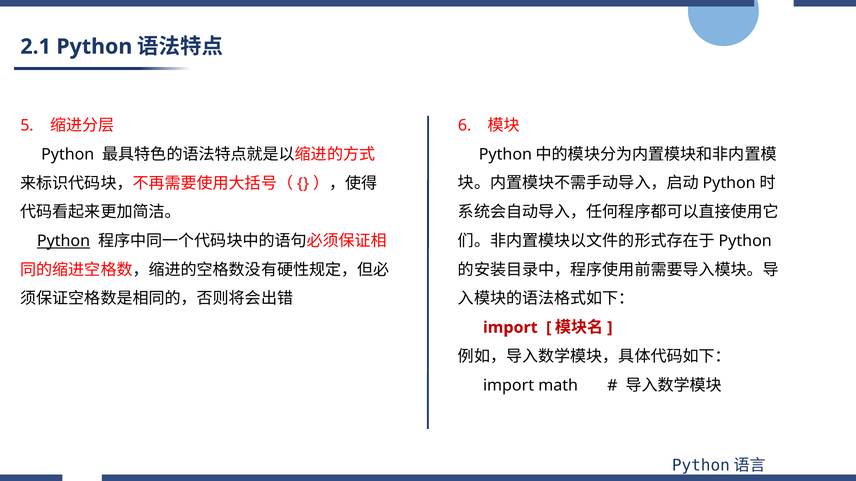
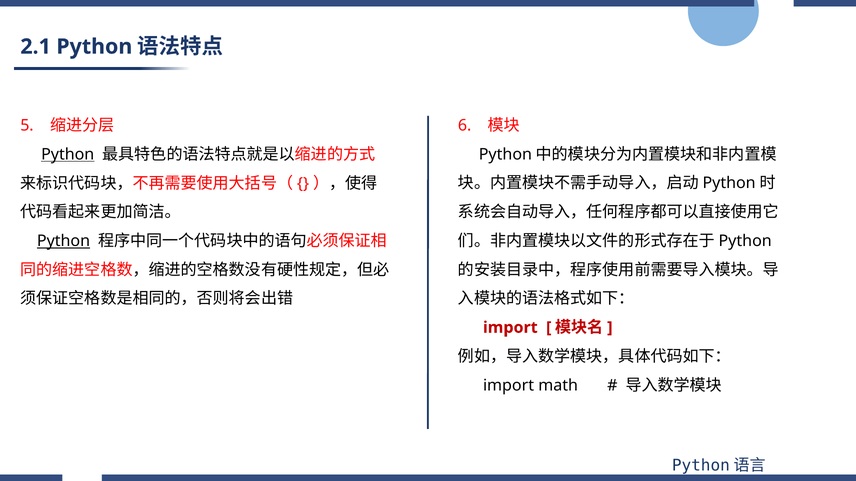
Python at (68, 155) underline: none -> present
